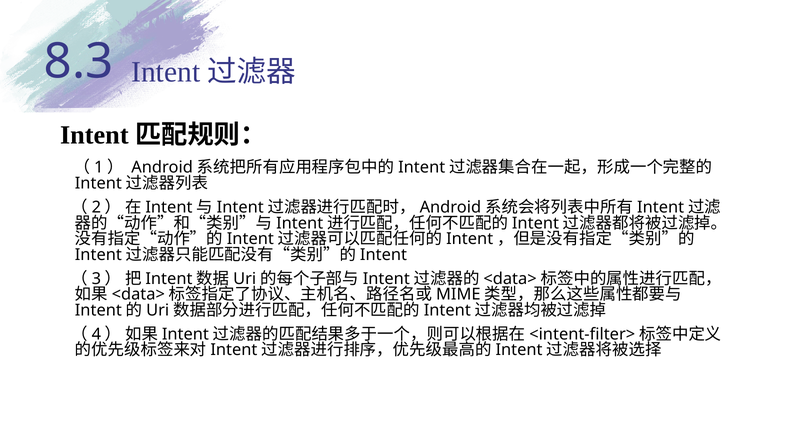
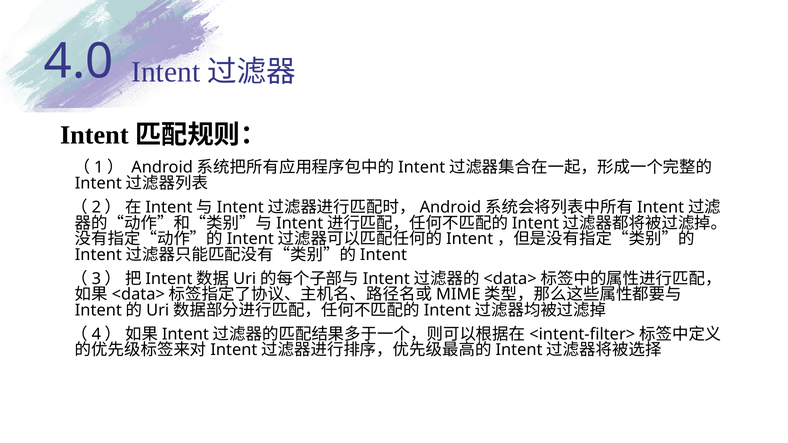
8.3: 8.3 -> 4.0
